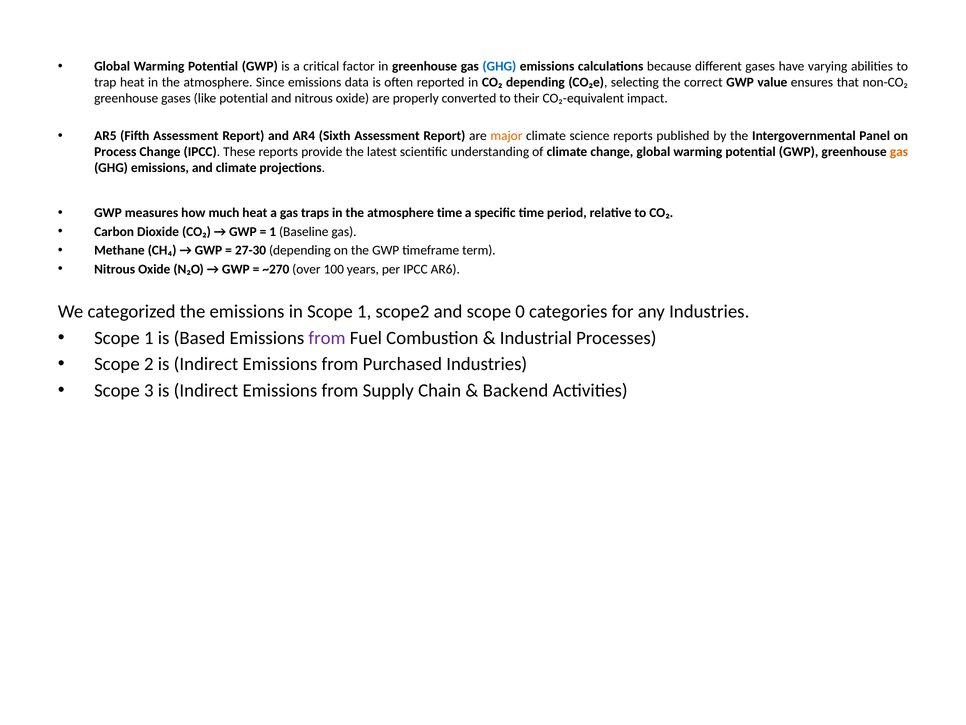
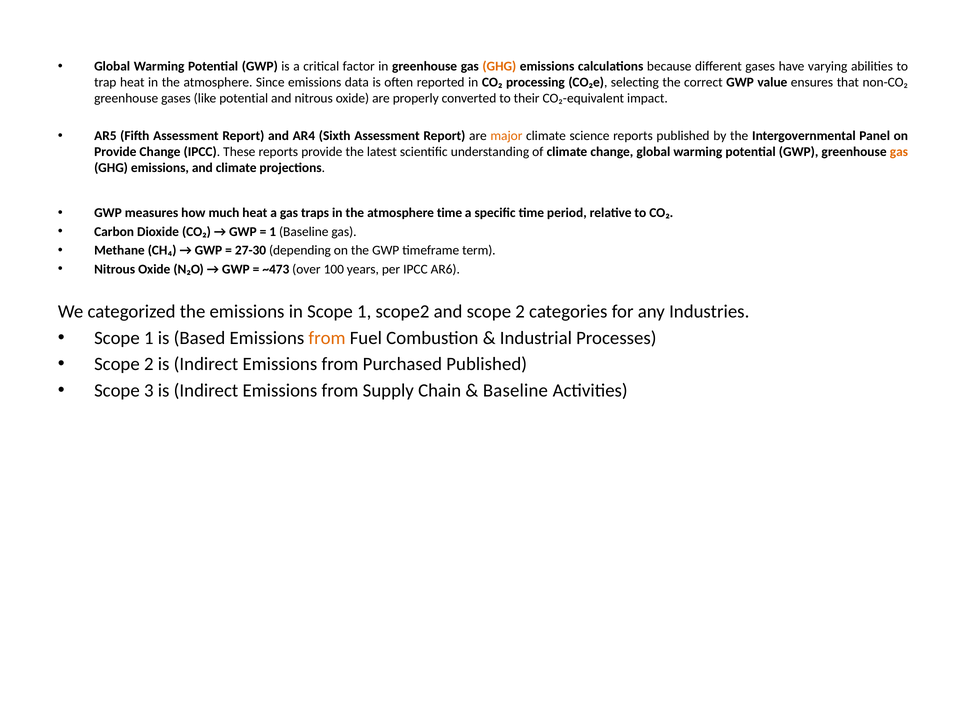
GHG at (499, 66) colour: blue -> orange
CO₂ depending: depending -> processing
Process at (115, 152): Process -> Provide
~270: ~270 -> ~473
and scope 0: 0 -> 2
from at (327, 338) colour: purple -> orange
Purchased Industries: Industries -> Published
Backend at (515, 390): Backend -> Baseline
